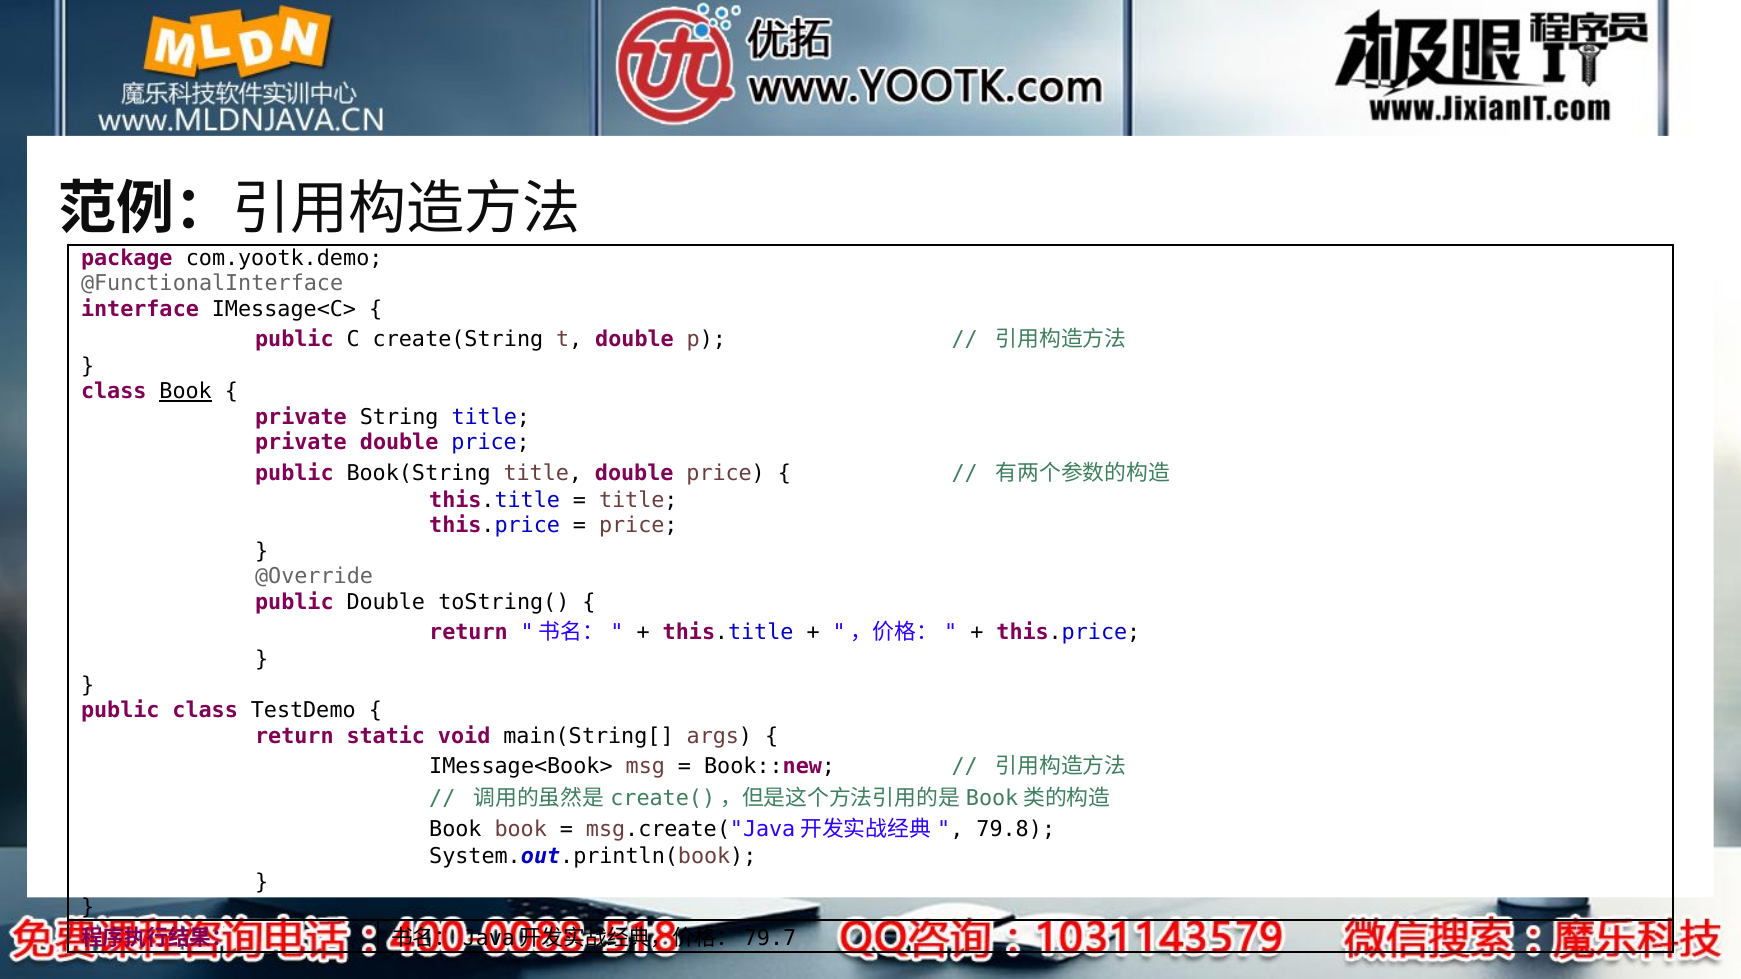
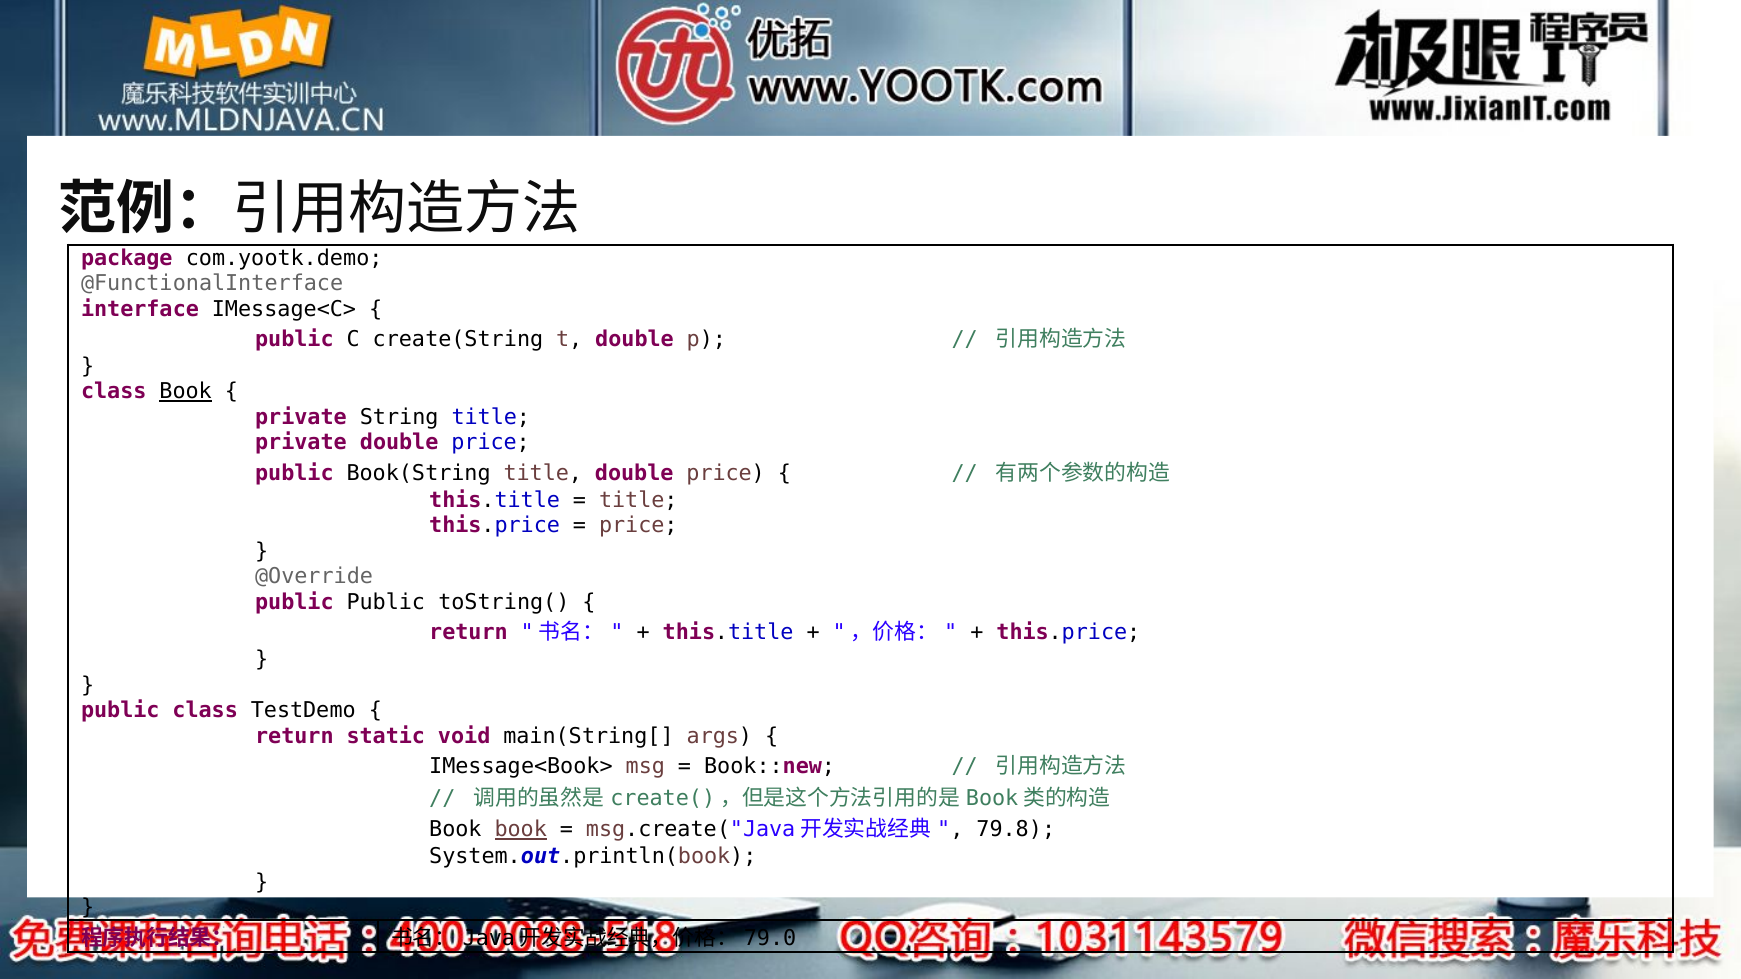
public Double: Double -> Public
book at (521, 830) underline: none -> present
79.7: 79.7 -> 79.0
